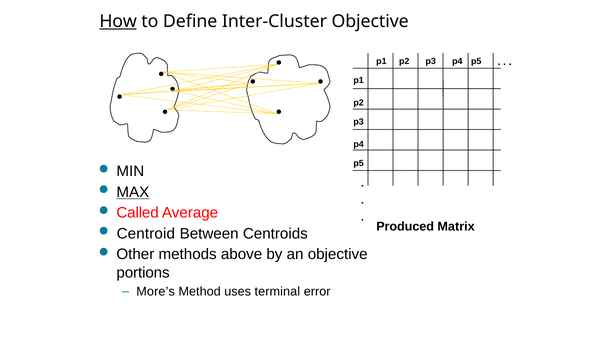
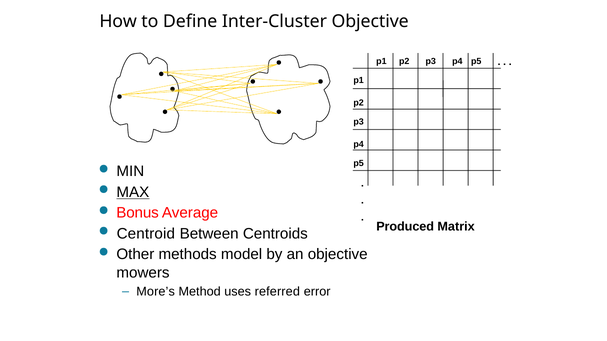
How underline: present -> none
Called: Called -> Bonus
above: above -> model
portions: portions -> mowers
terminal: terminal -> referred
